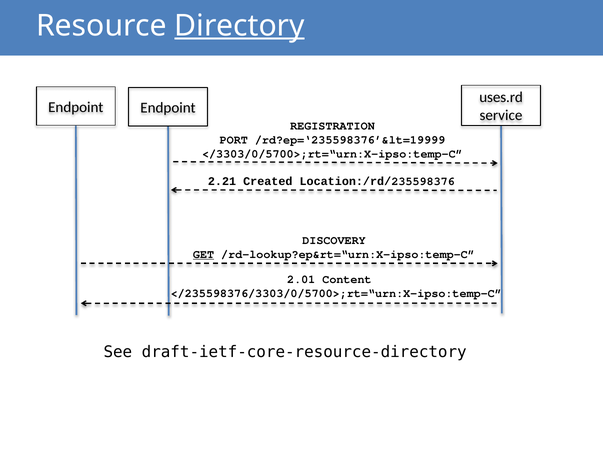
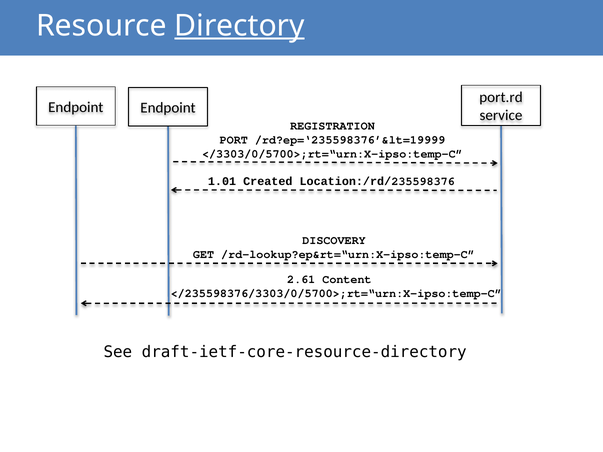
uses.rd: uses.rd -> port.rd
2.21: 2.21 -> 1.01
GET underline: present -> none
2.01: 2.01 -> 2.61
